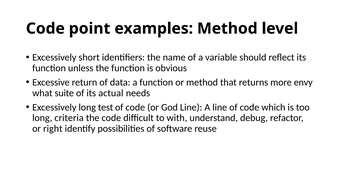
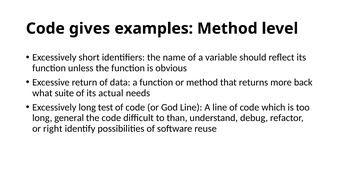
point: point -> gives
envy: envy -> back
criteria: criteria -> general
with: with -> than
